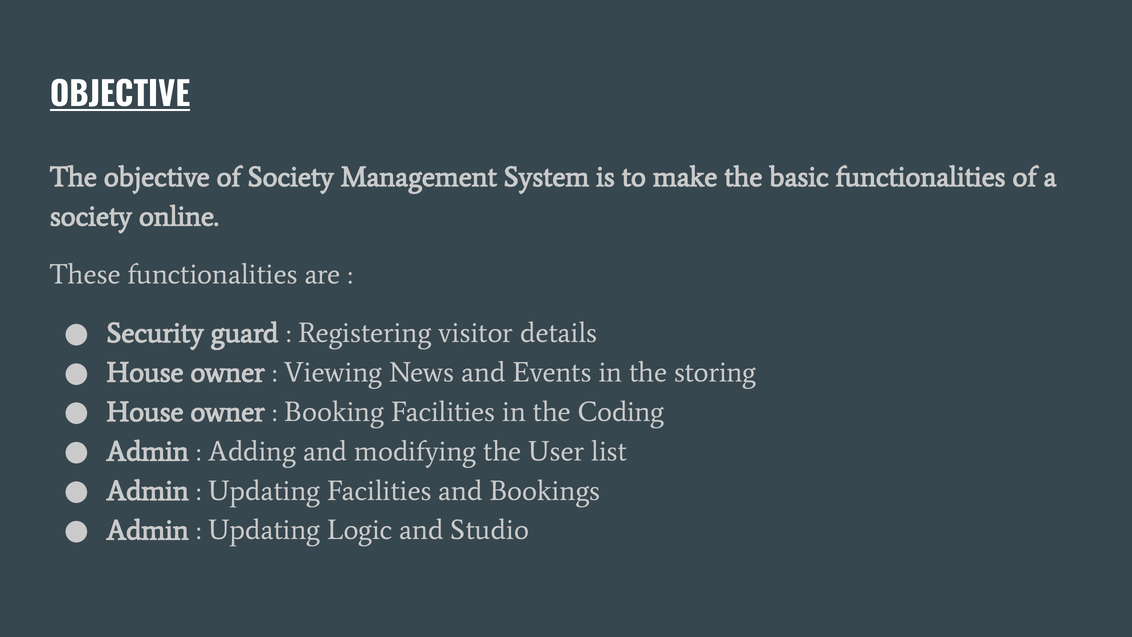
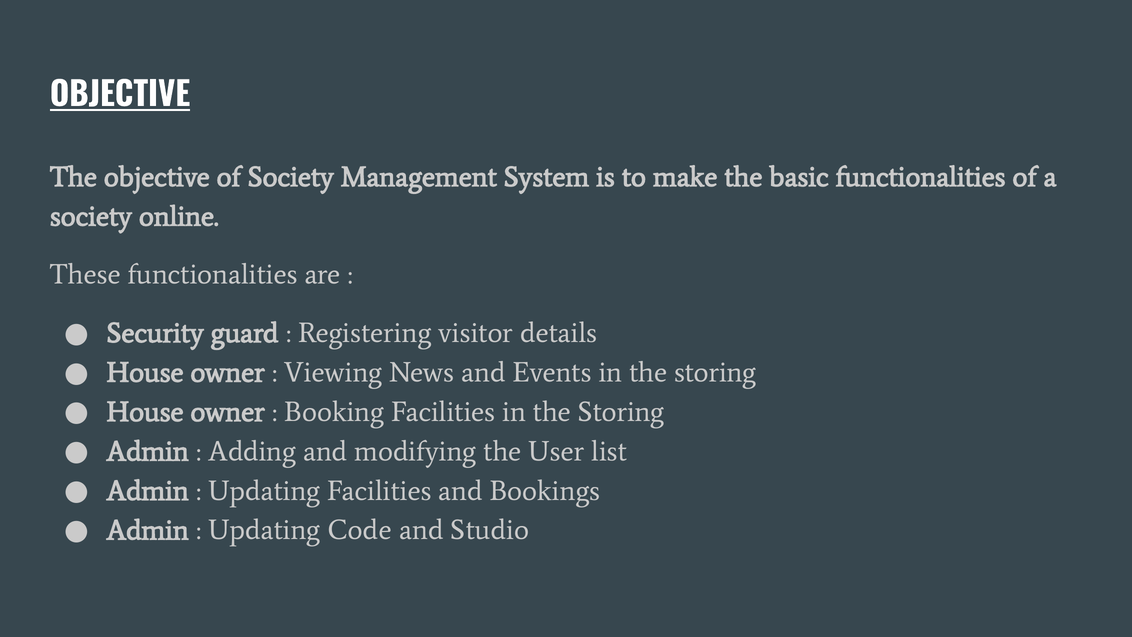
Facilities in the Coding: Coding -> Storing
Logic: Logic -> Code
